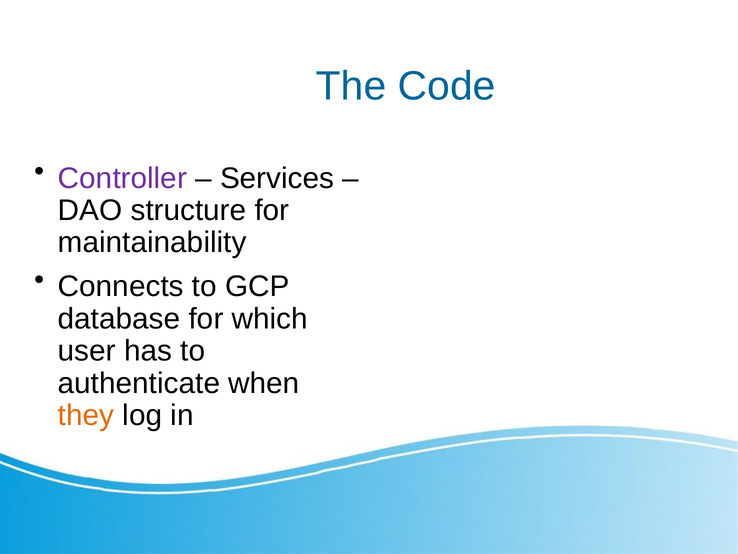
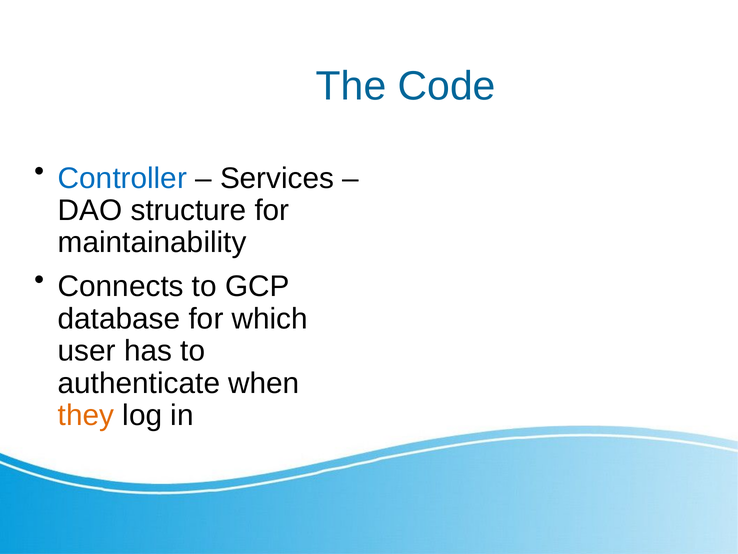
Controller colour: purple -> blue
